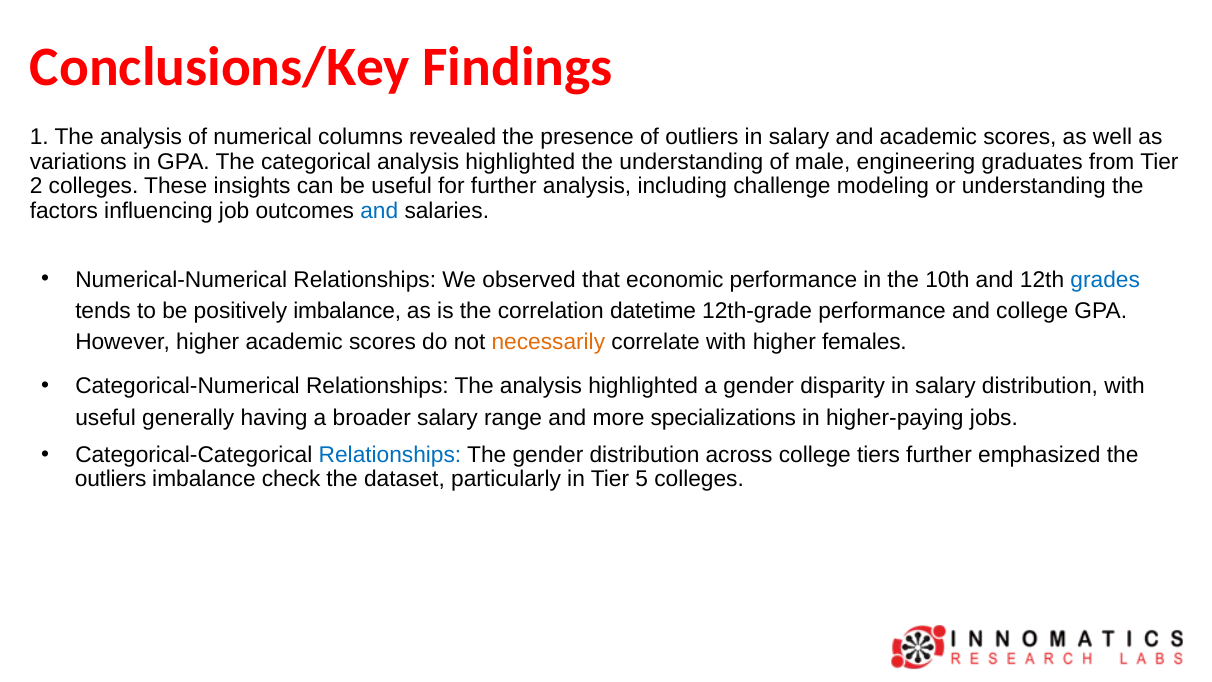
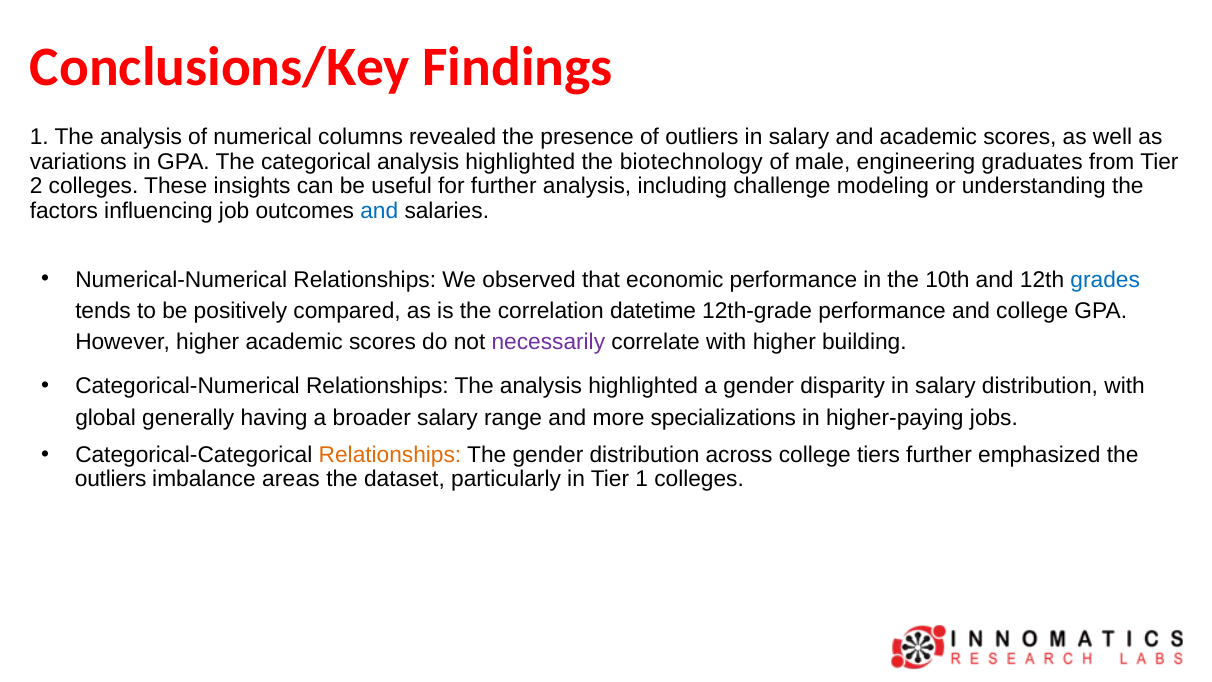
the understanding: understanding -> biotechnology
positively imbalance: imbalance -> compared
necessarily colour: orange -> purple
females: females -> building
useful at (106, 418): useful -> global
Relationships at (390, 454) colour: blue -> orange
check: check -> areas
Tier 5: 5 -> 1
